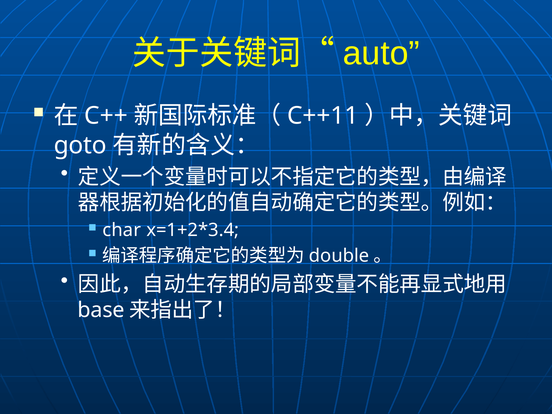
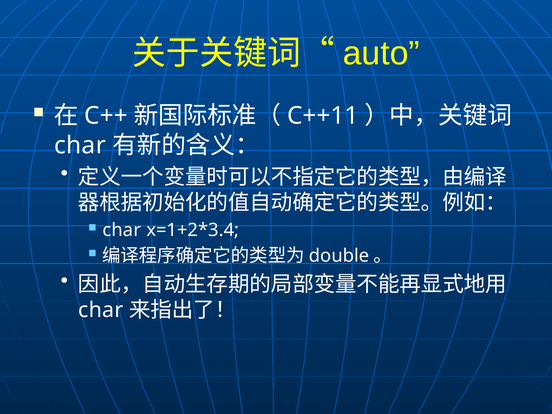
goto at (80, 145): goto -> char
base at (101, 310): base -> char
